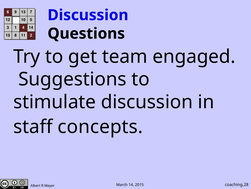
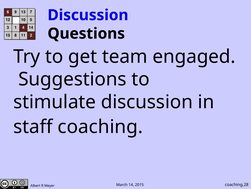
concepts: concepts -> coaching
